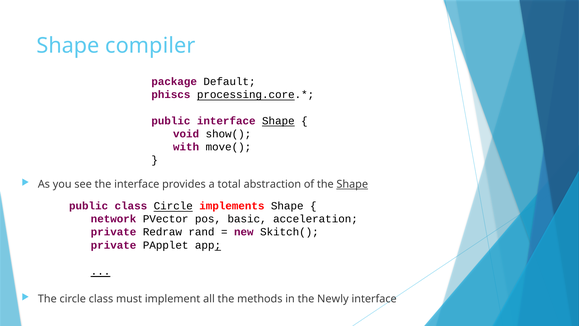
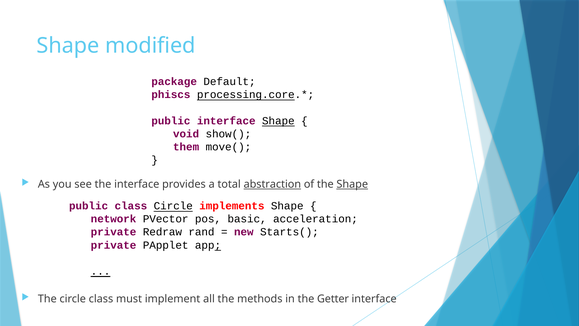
compiler: compiler -> modified
with: with -> them
abstraction underline: none -> present
Skitch(: Skitch( -> Starts(
Newly: Newly -> Getter
